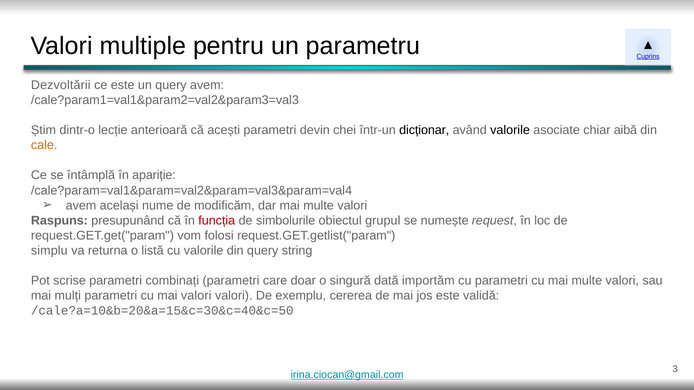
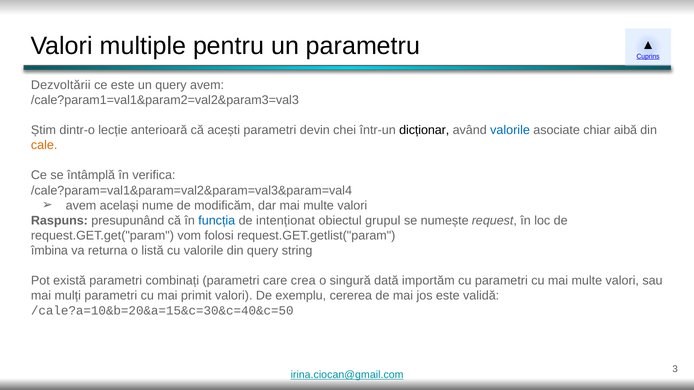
valorile at (510, 130) colour: black -> blue
apariție: apariție -> verifica
funcția colour: red -> blue
simbolurile: simbolurile -> intenționat
simplu: simplu -> îmbina
scrise: scrise -> există
doar: doar -> crea
mai valori: valori -> primit
